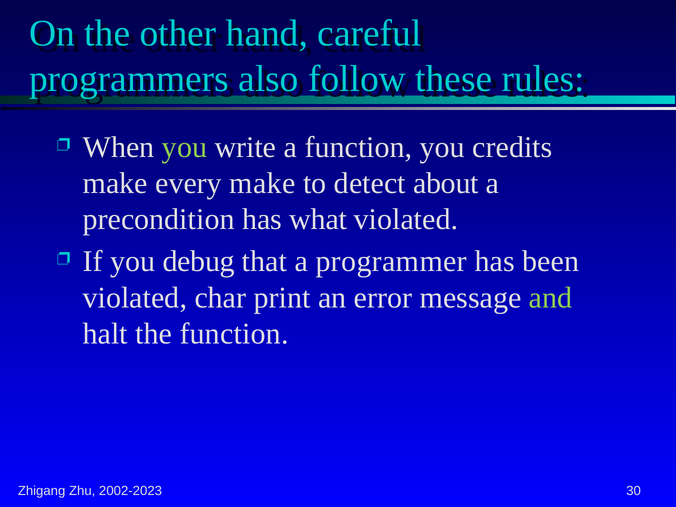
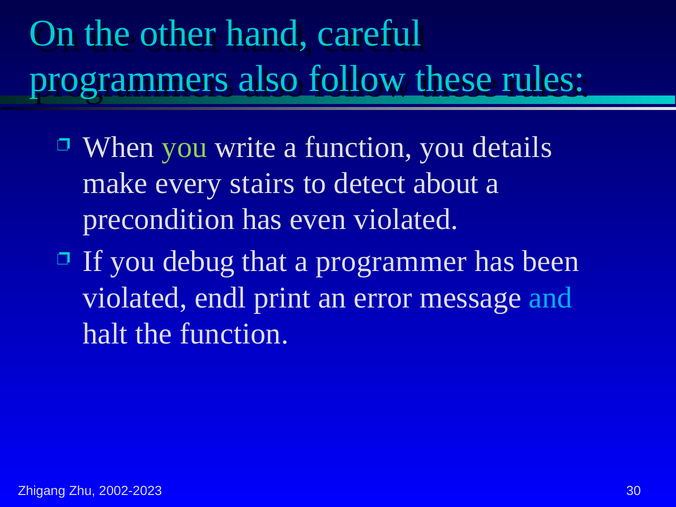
credits: credits -> details
every make: make -> stairs
what: what -> even
char: char -> endl
and colour: light green -> light blue
